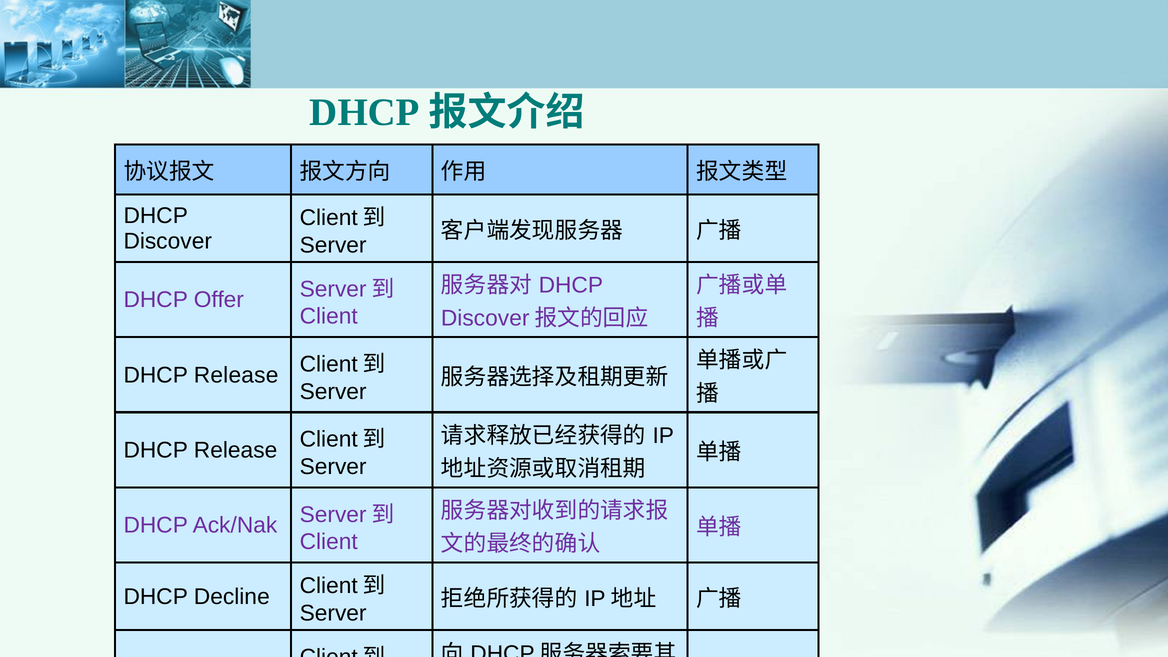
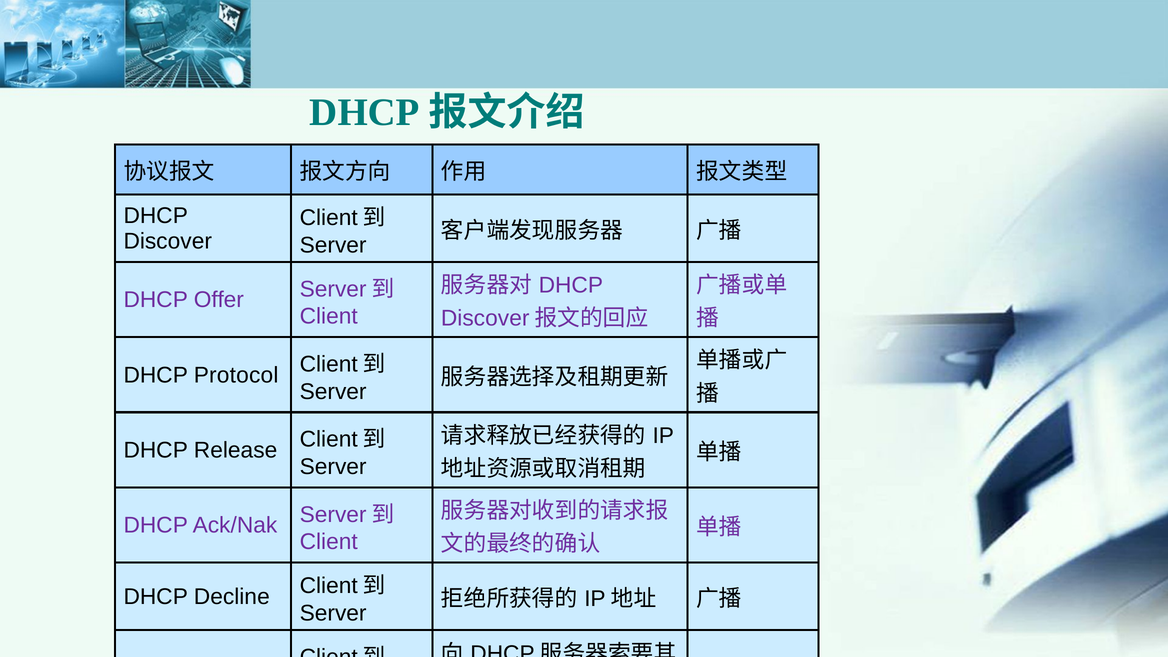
Release at (236, 375): Release -> Protocol
